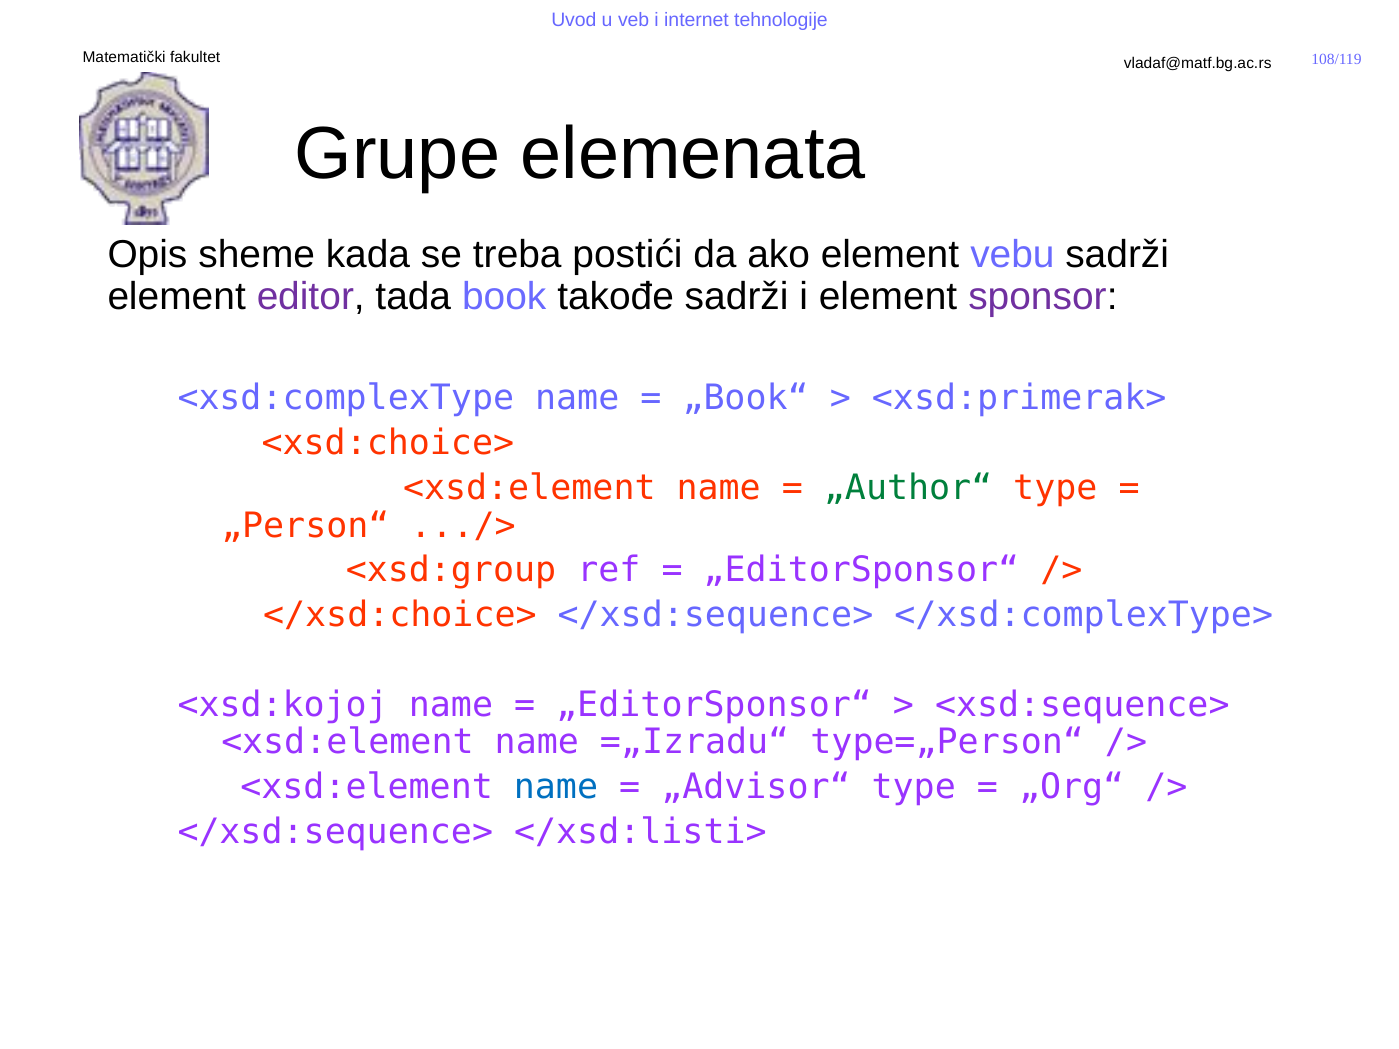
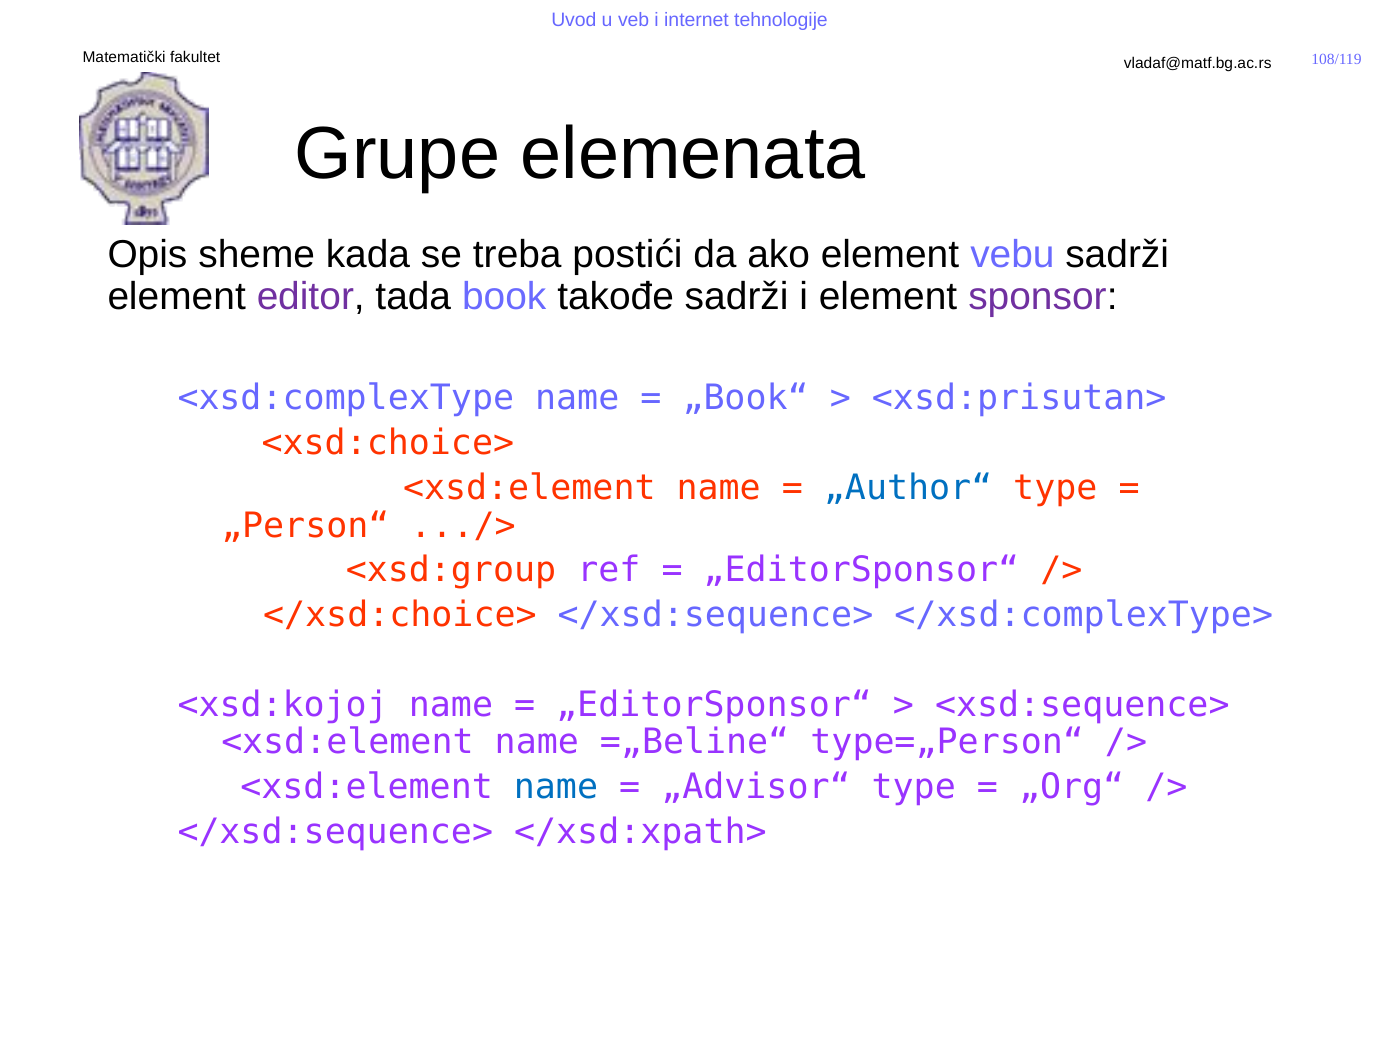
<xsd:primerak>: <xsd:primerak> -> <xsd:prisutan>
„Author“ colour: green -> blue
=„Izradu“: =„Izradu“ -> =„Beline“
</xsd:listi>: </xsd:listi> -> </xsd:xpath>
